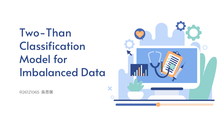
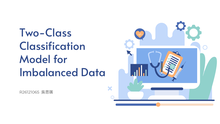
Two-Than: Two-Than -> Two-Class
